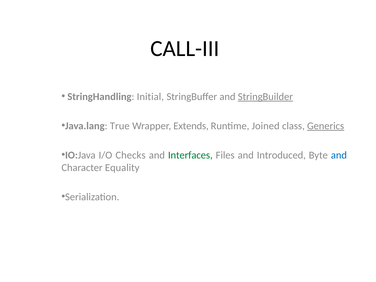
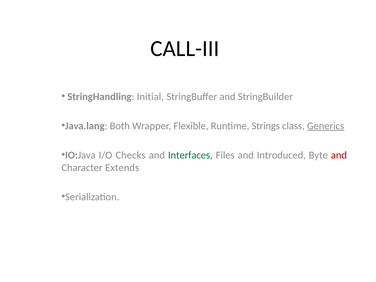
StringBuilder underline: present -> none
True: True -> Both
Extends: Extends -> Flexible
Joined: Joined -> Strings
and at (339, 155) colour: blue -> red
Equality: Equality -> Extends
